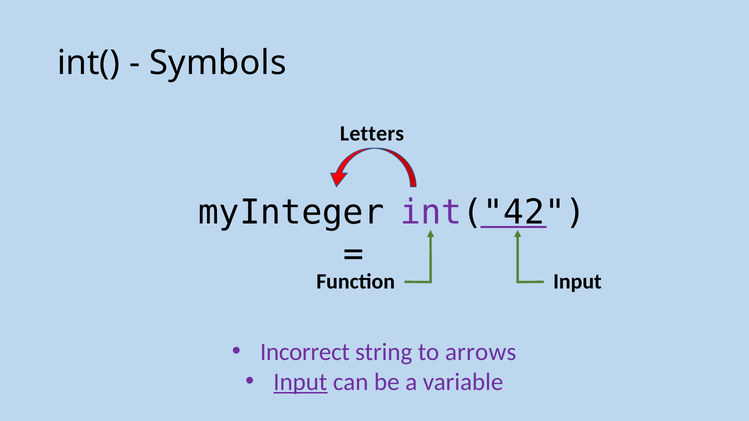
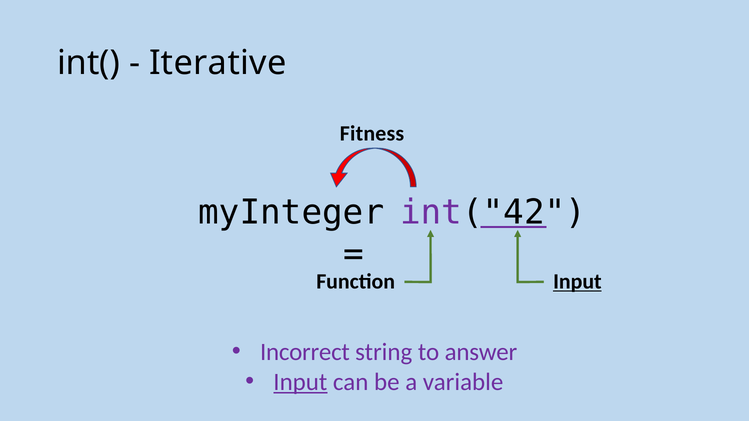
Symbols: Symbols -> Iterative
Letters: Letters -> Fitness
Input at (577, 282) underline: none -> present
arrows: arrows -> answer
